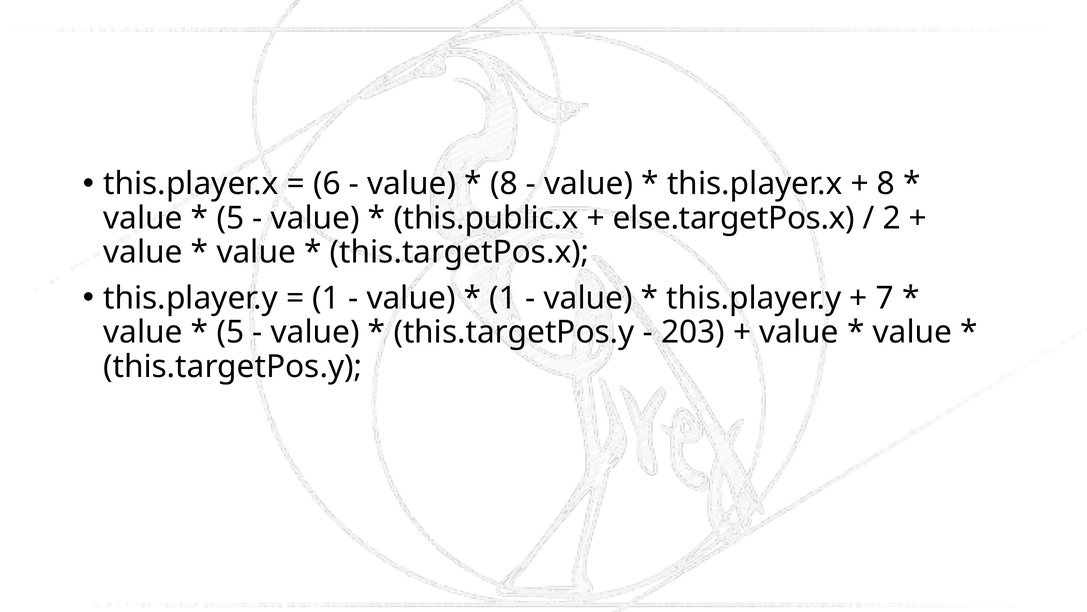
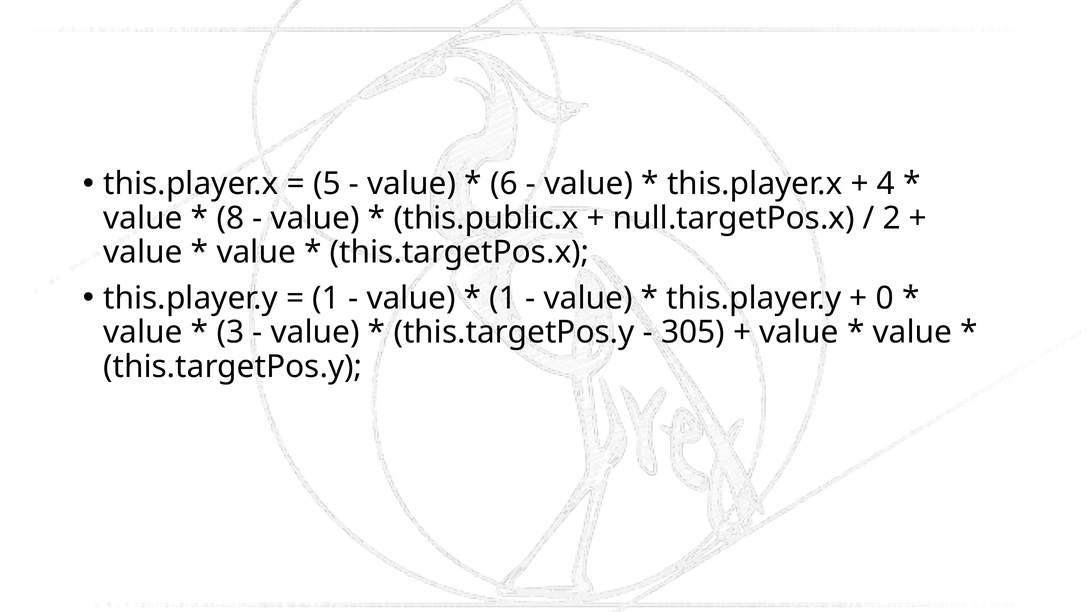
6: 6 -> 5
8 at (504, 184): 8 -> 6
8 at (886, 184): 8 -> 4
5 at (230, 218): 5 -> 8
else.targetPos.x: else.targetPos.x -> null.targetPos.x
7: 7 -> 0
5 at (230, 332): 5 -> 3
203: 203 -> 305
